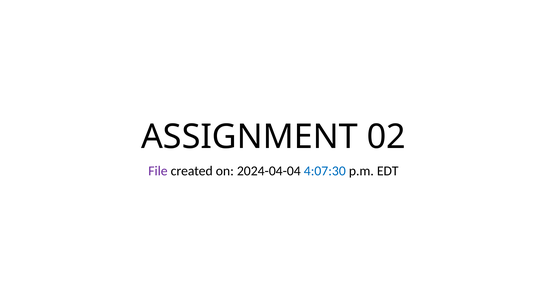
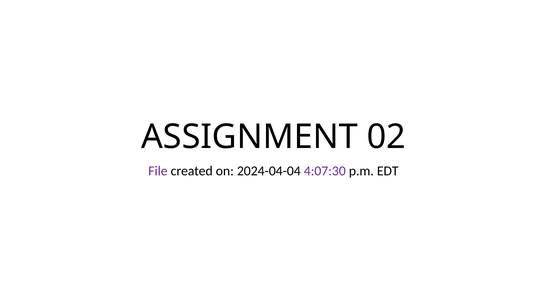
4:07:30 colour: blue -> purple
